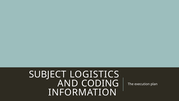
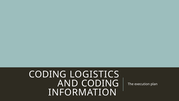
SUBJECT at (48, 74): SUBJECT -> CODING
